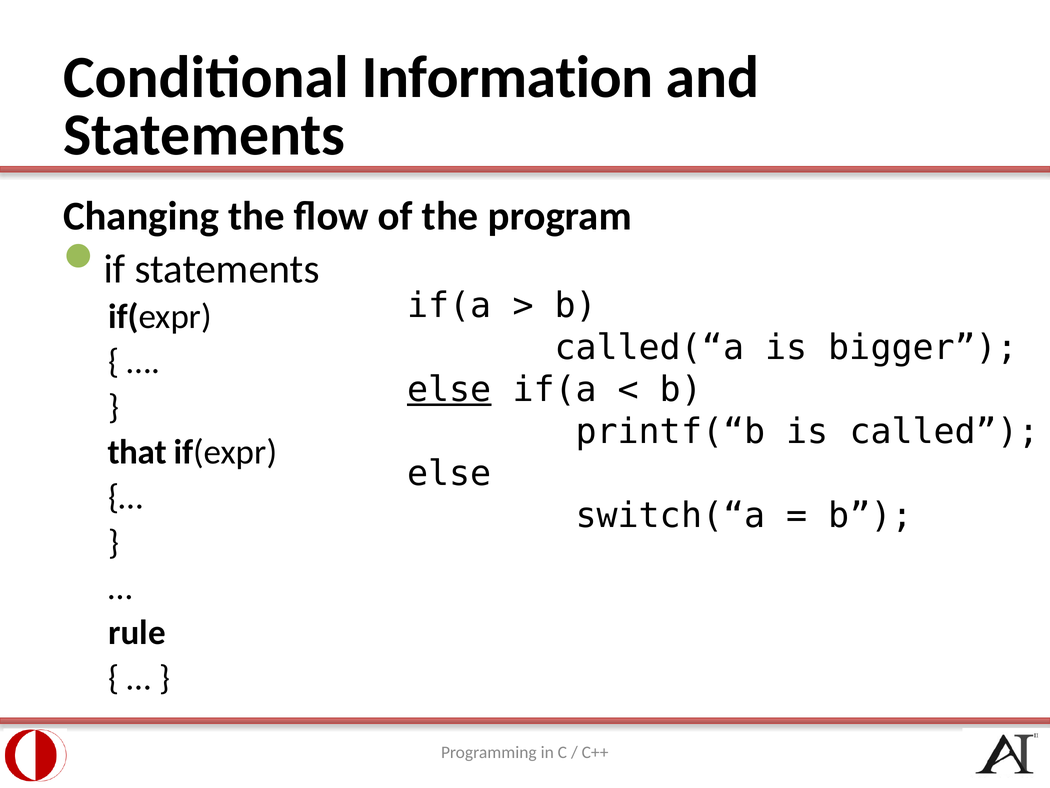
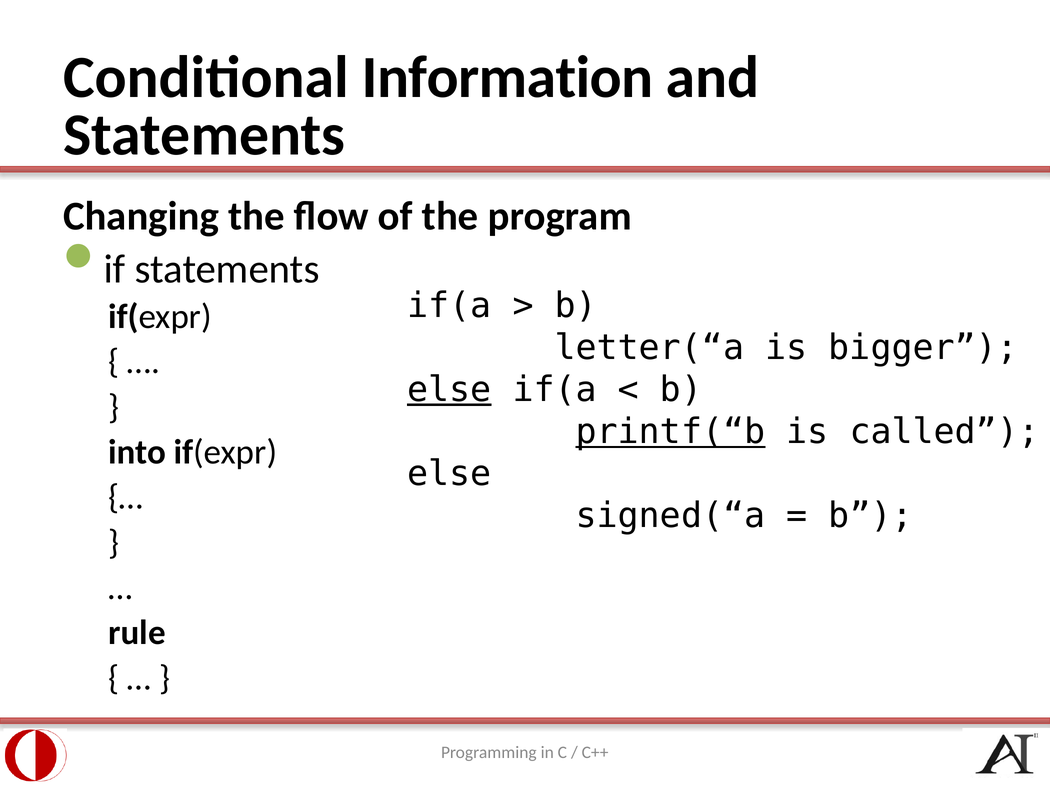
called(“a: called(“a -> letter(“a
printf(“b underline: none -> present
that: that -> into
switch(“a: switch(“a -> signed(“a
